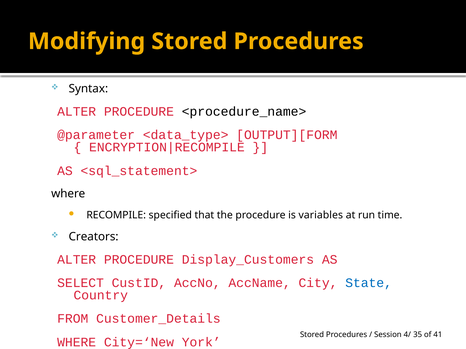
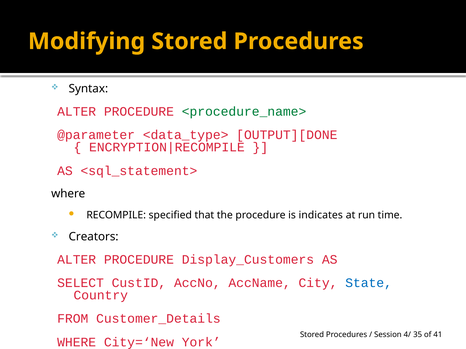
<procedure_name> colour: black -> green
OUTPUT][FORM: OUTPUT][FORM -> OUTPUT][DONE
variables: variables -> indicates
